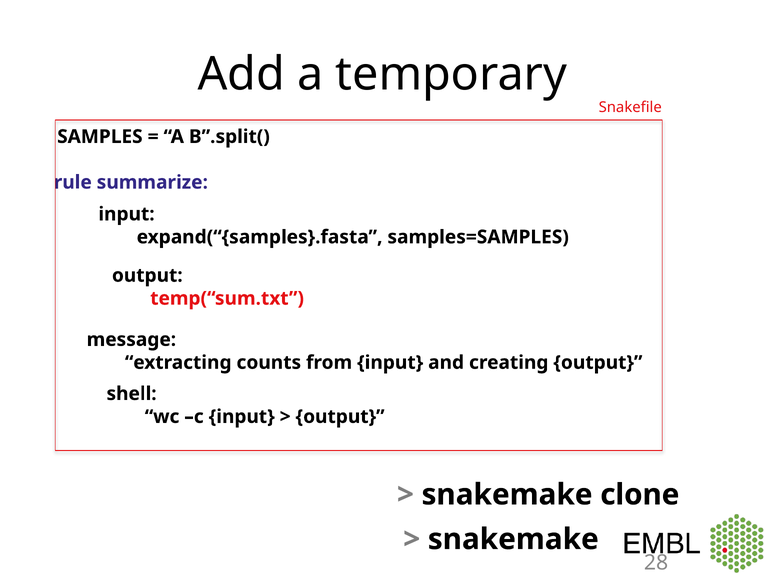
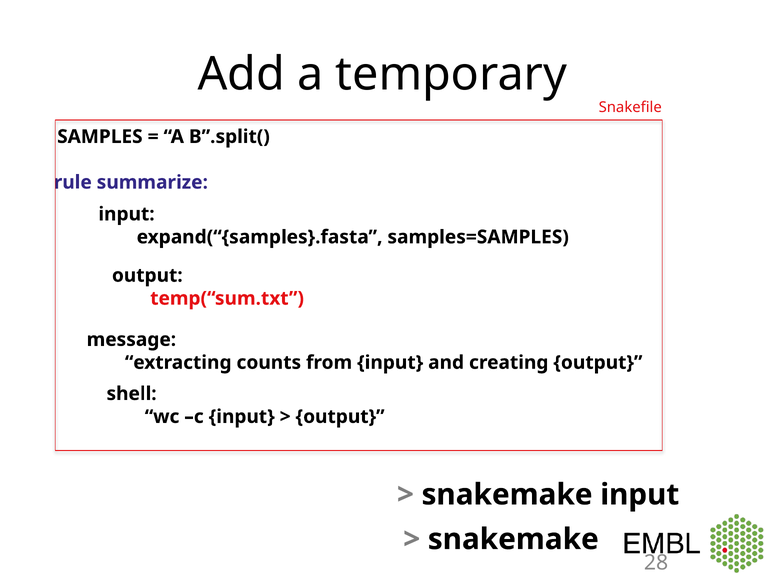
snakemake clone: clone -> input
